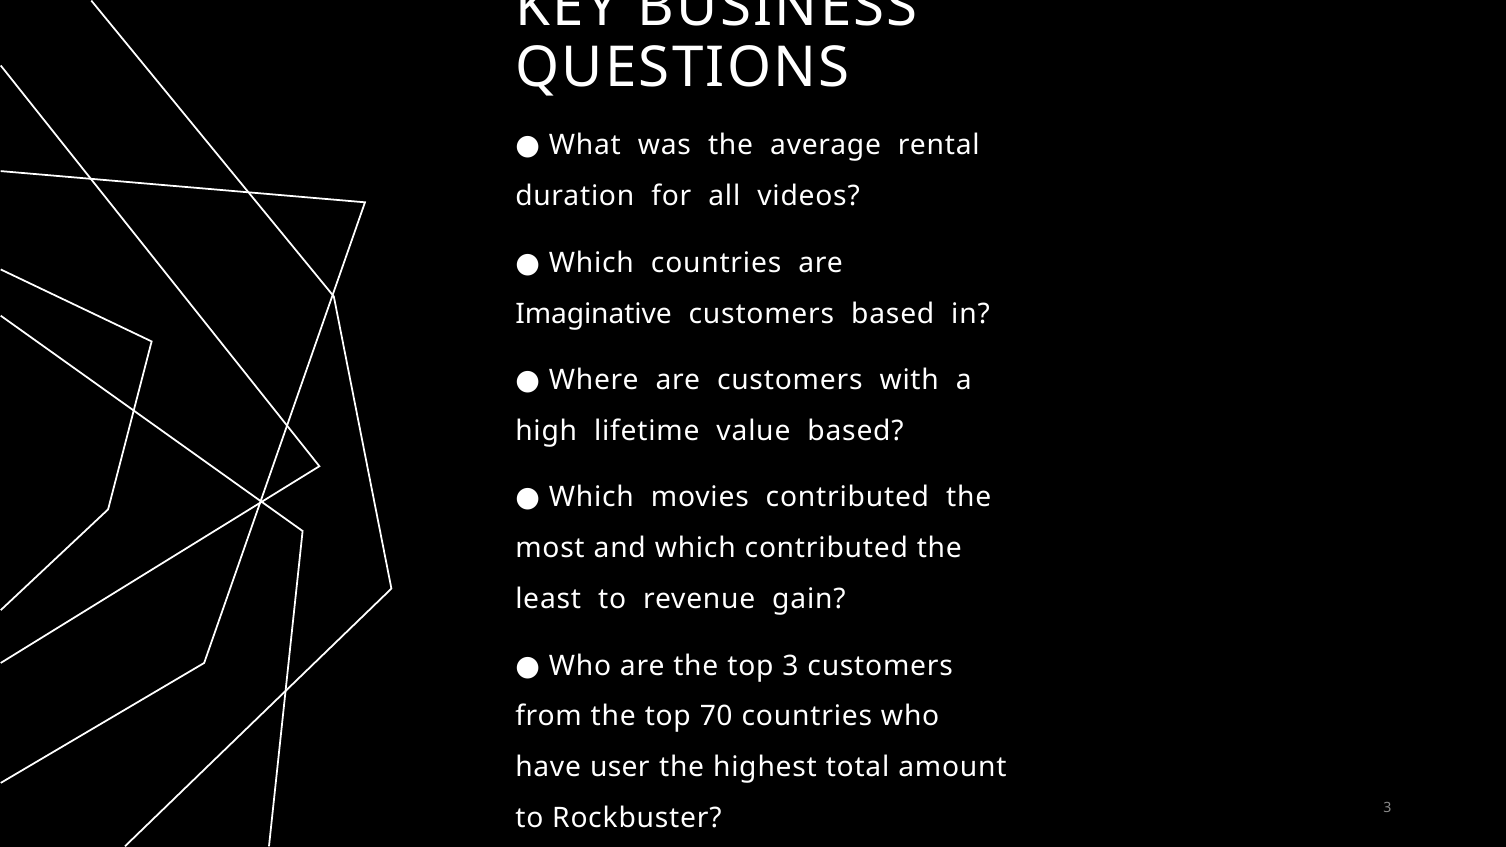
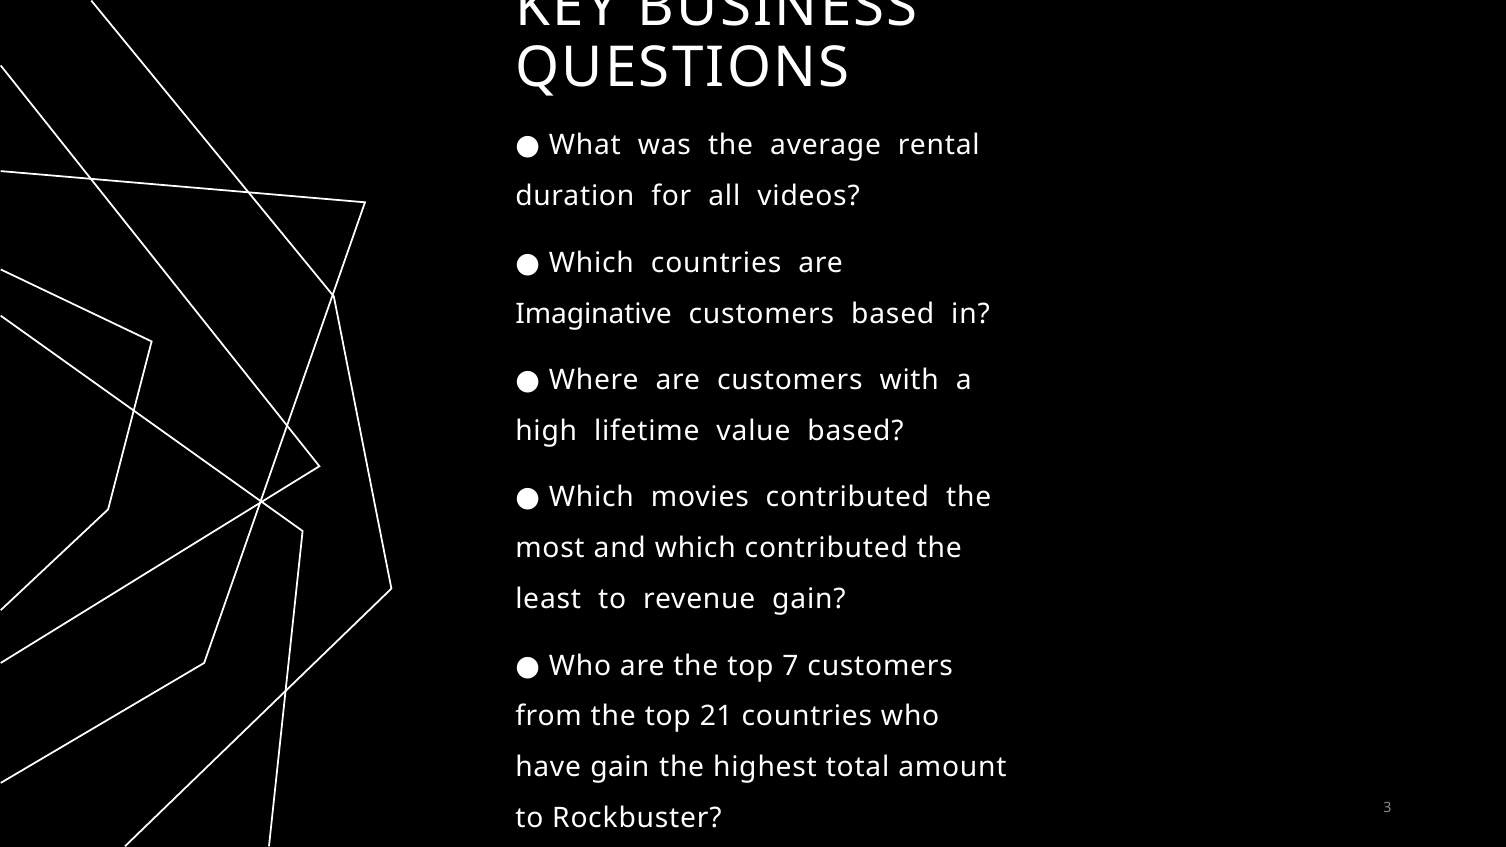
top 3: 3 -> 7
70: 70 -> 21
have user: user -> gain
